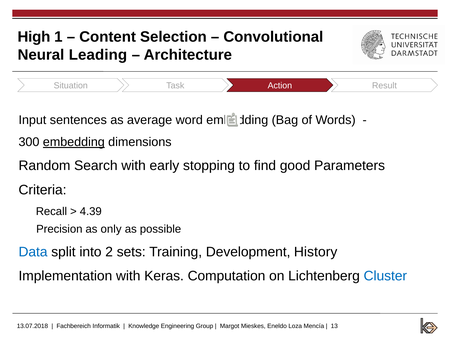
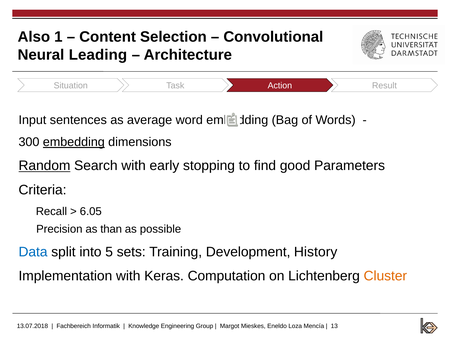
High: High -> Also
Random underline: none -> present
4.39: 4.39 -> 6.05
only: only -> than
2: 2 -> 5
Cluster colour: blue -> orange
